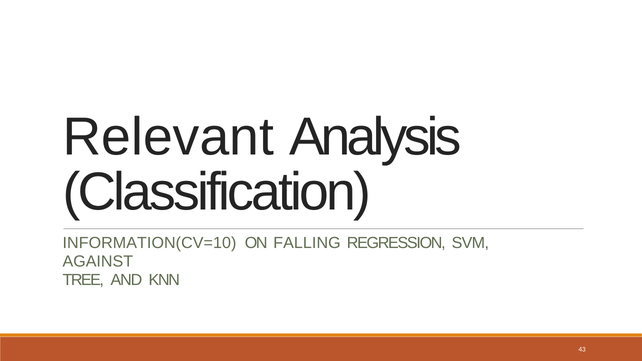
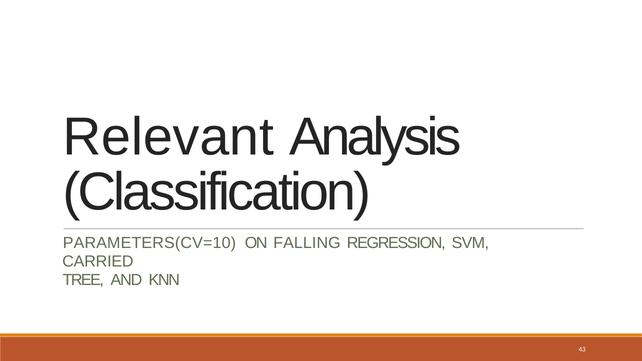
INFORMATION(CV=10: INFORMATION(CV=10 -> PARAMETERS(CV=10
AGAINST: AGAINST -> CARRIED
